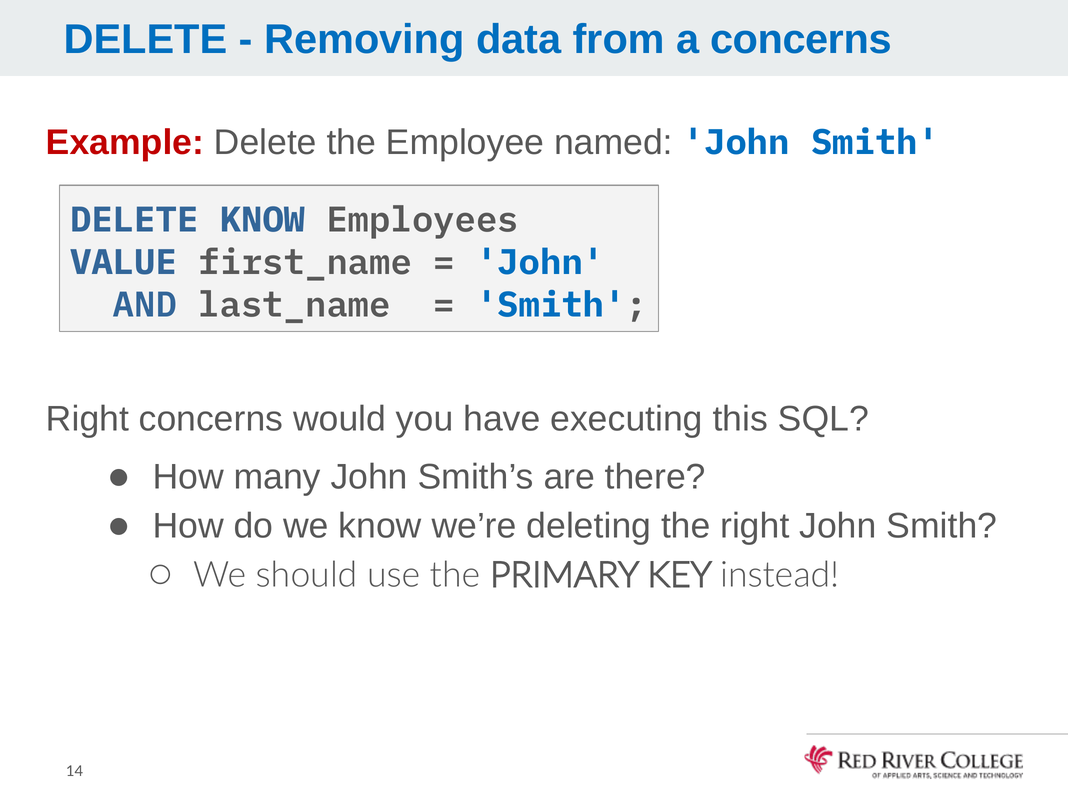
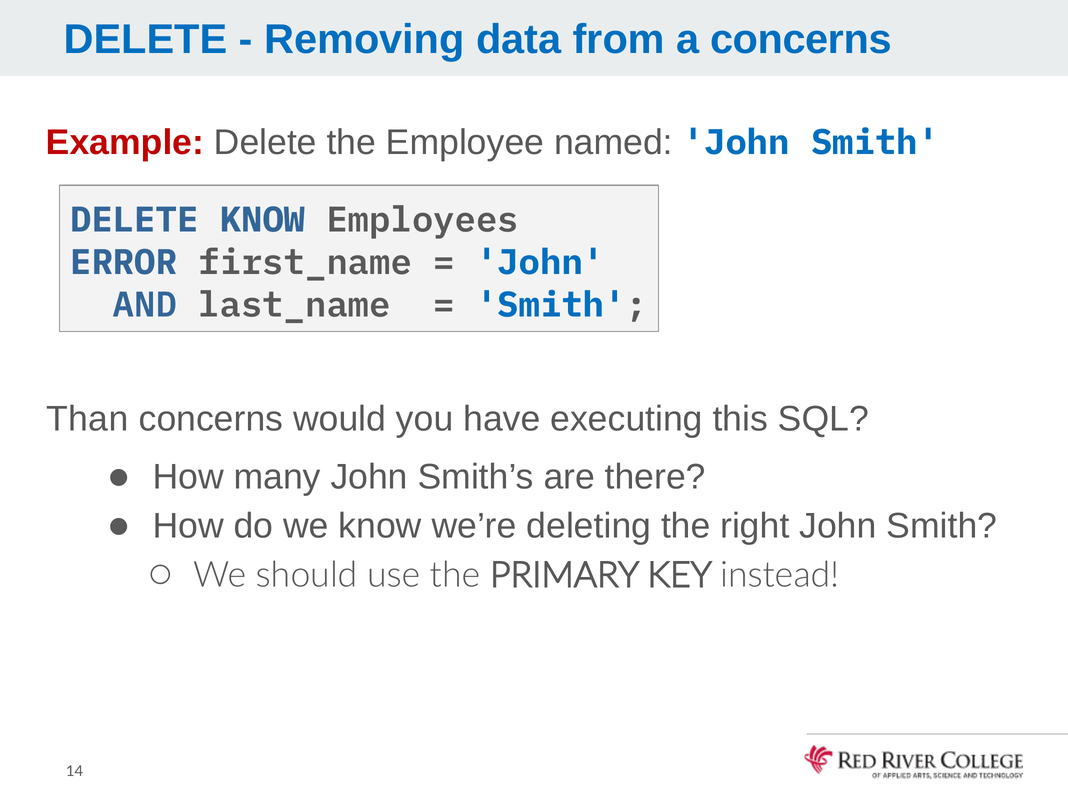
VALUE: VALUE -> ERROR
Right at (87, 419): Right -> Than
